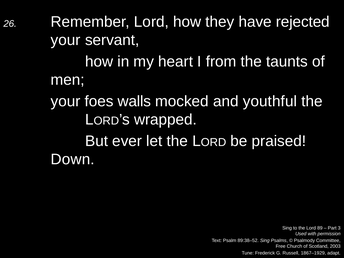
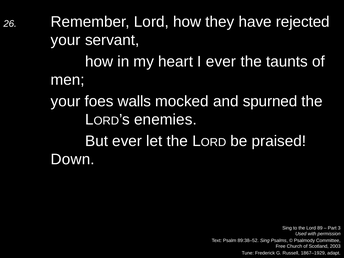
I from: from -> ever
youthful: youthful -> spurned
wrapped: wrapped -> enemies
